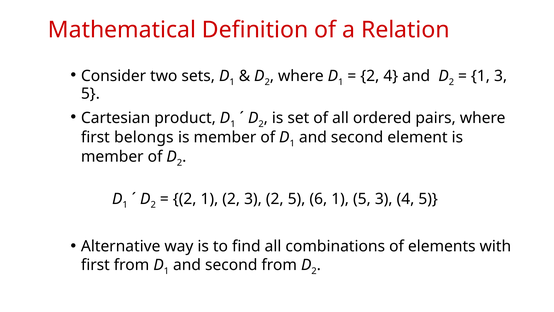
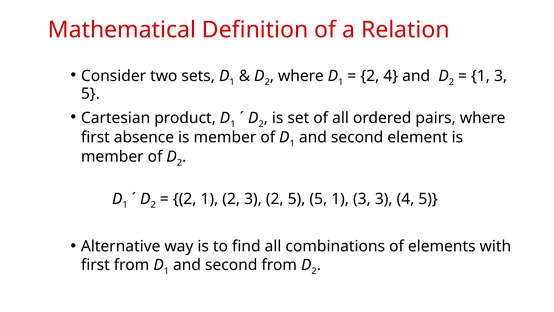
belongs: belongs -> absence
5 6: 6 -> 5
5 at (362, 199): 5 -> 3
